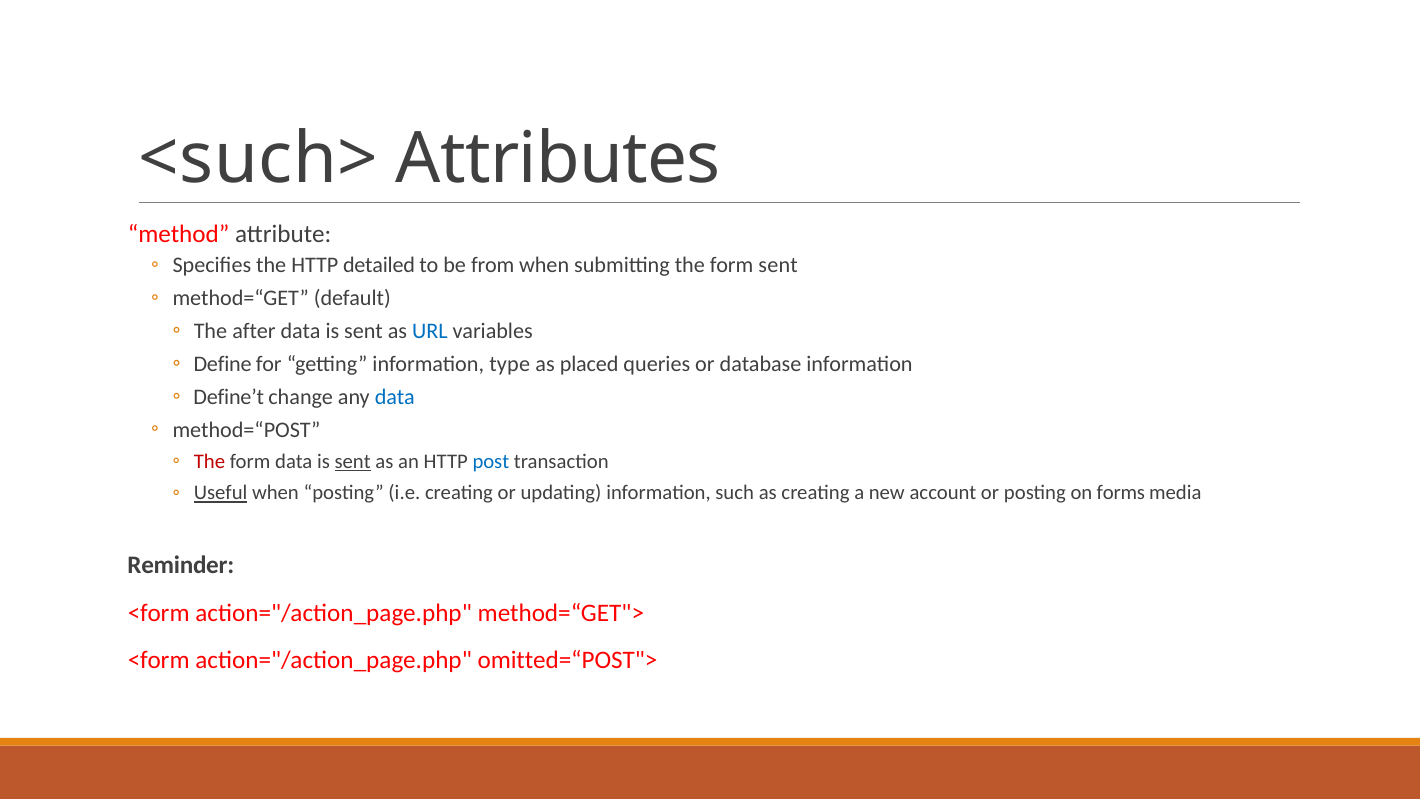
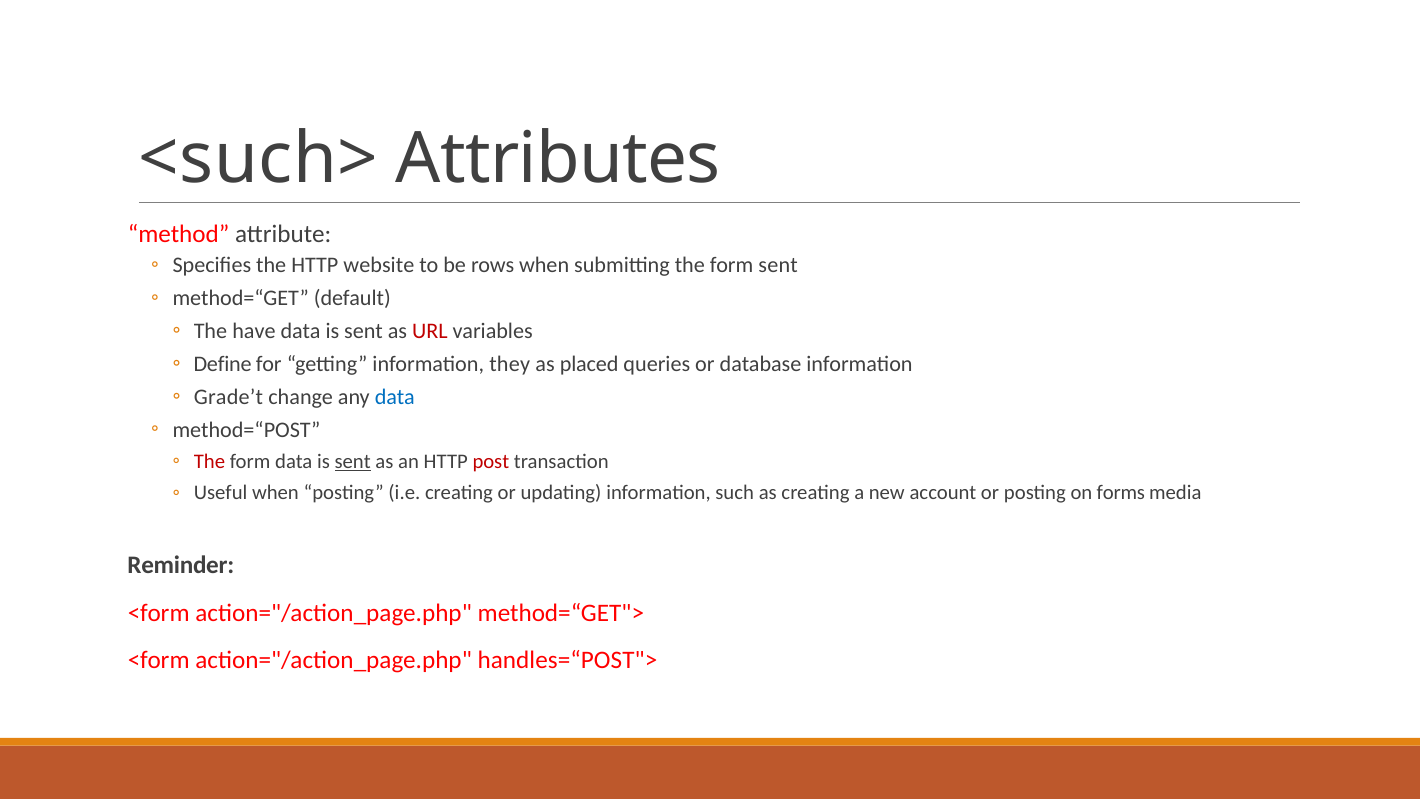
detailed: detailed -> website
from: from -> rows
after: after -> have
URL colour: blue -> red
type: type -> they
Define’t: Define’t -> Grade’t
post colour: blue -> red
Useful underline: present -> none
omitted=“POST">: omitted=“POST"> -> handles=“POST">
